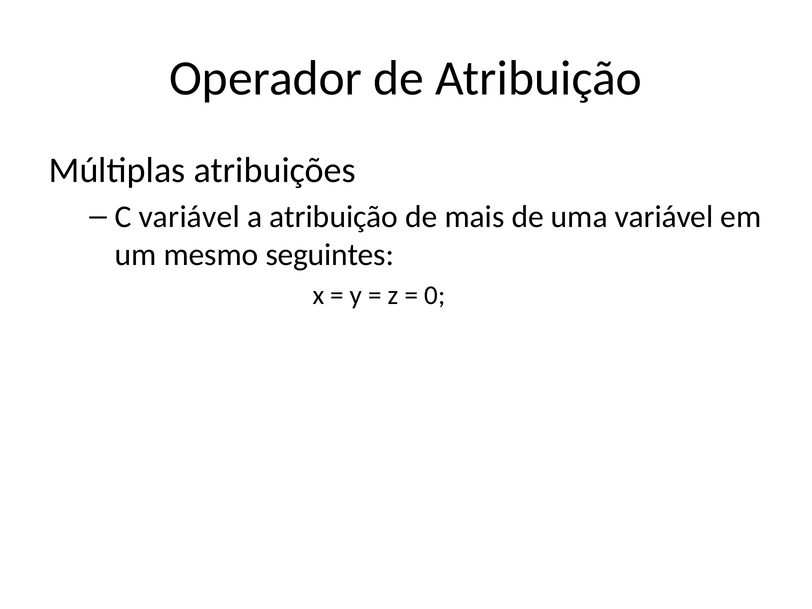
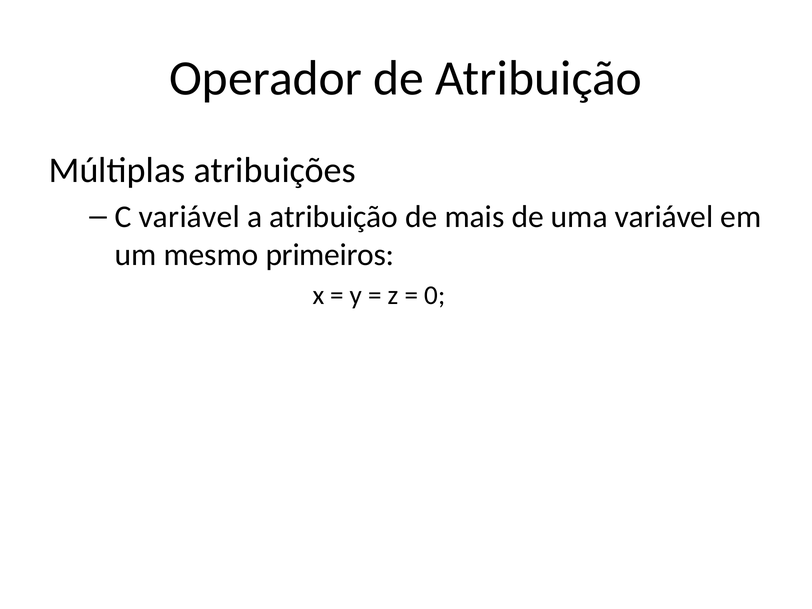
seguintes: seguintes -> primeiros
